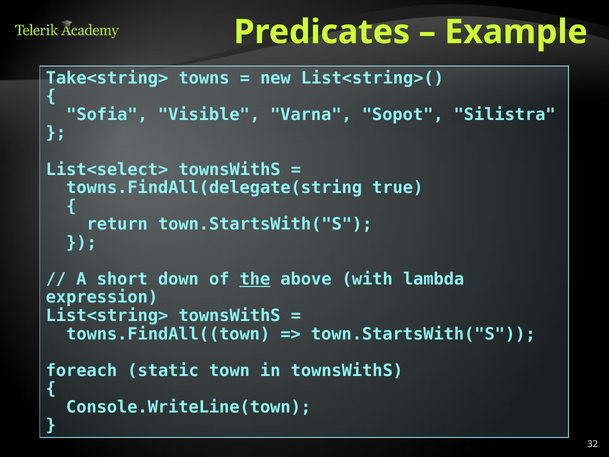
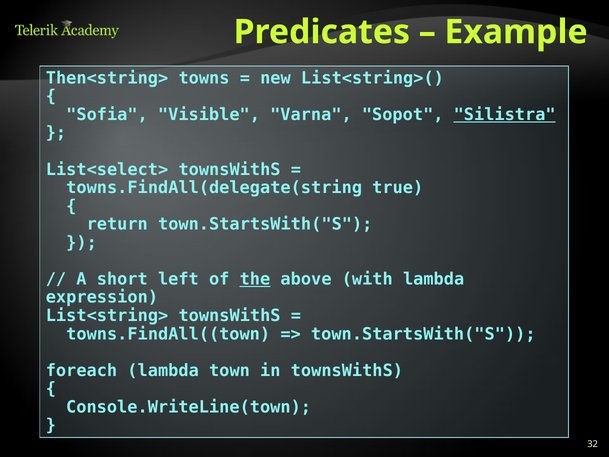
Take<string>: Take<string> -> Then<string>
Silistra underline: none -> present
down: down -> left
foreach static: static -> lambda
